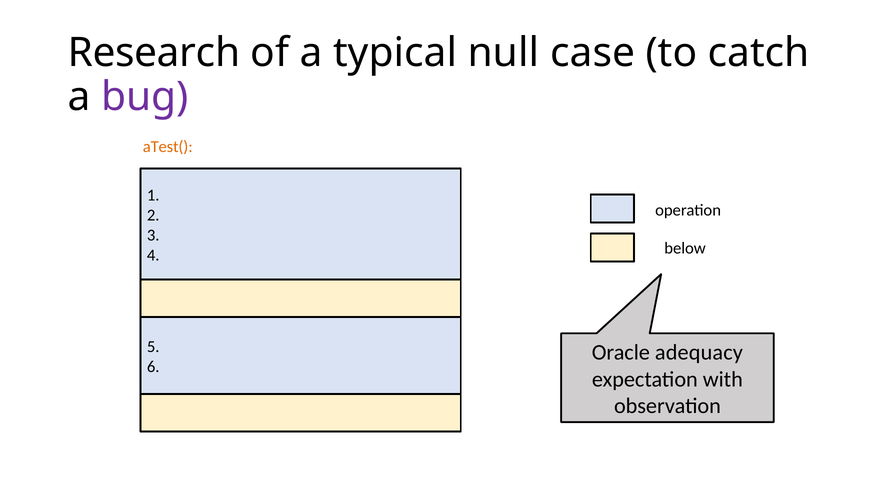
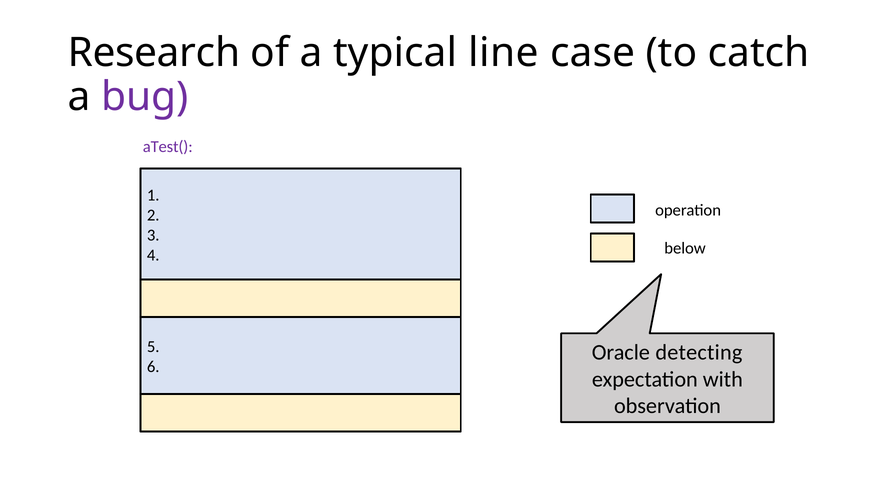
null: null -> line
aTest( colour: orange -> purple
adequacy: adequacy -> detecting
